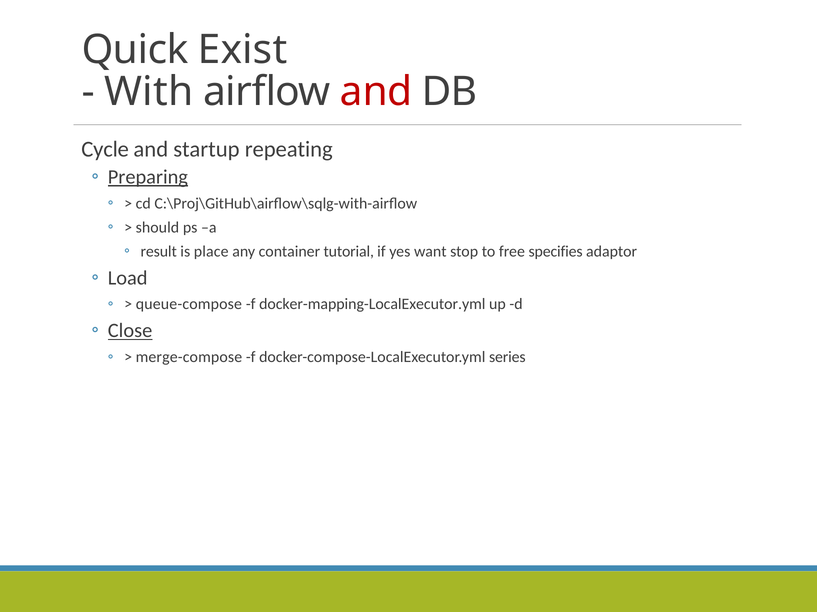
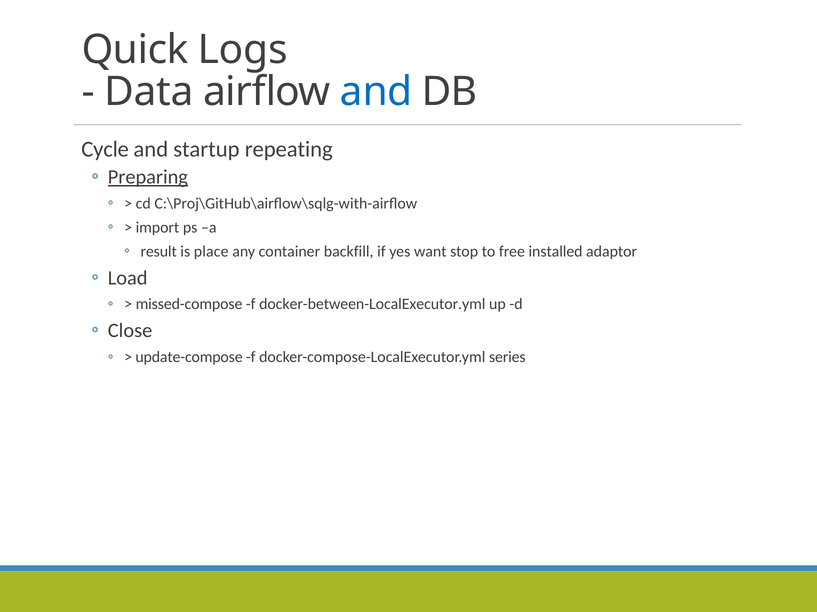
Exist: Exist -> Logs
With: With -> Data
and at (376, 92) colour: red -> blue
should: should -> import
tutorial: tutorial -> backfill
specifies: specifies -> installed
queue-compose: queue-compose -> missed-compose
docker-mapping-LocalExecutor.yml: docker-mapping-LocalExecutor.yml -> docker-between-LocalExecutor.yml
Close underline: present -> none
merge-compose: merge-compose -> update-compose
